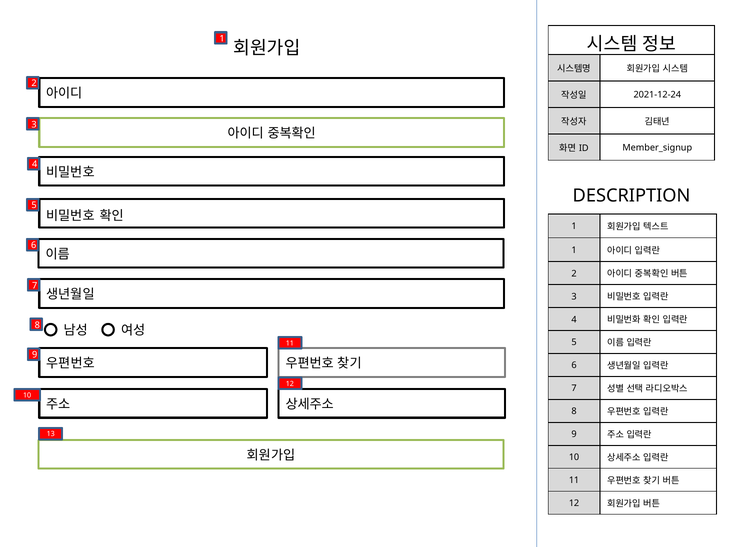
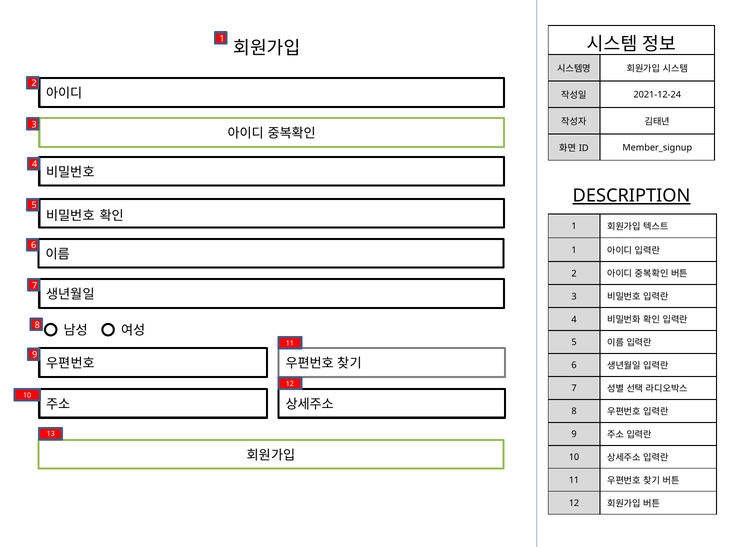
DESCRIPTION underline: none -> present
